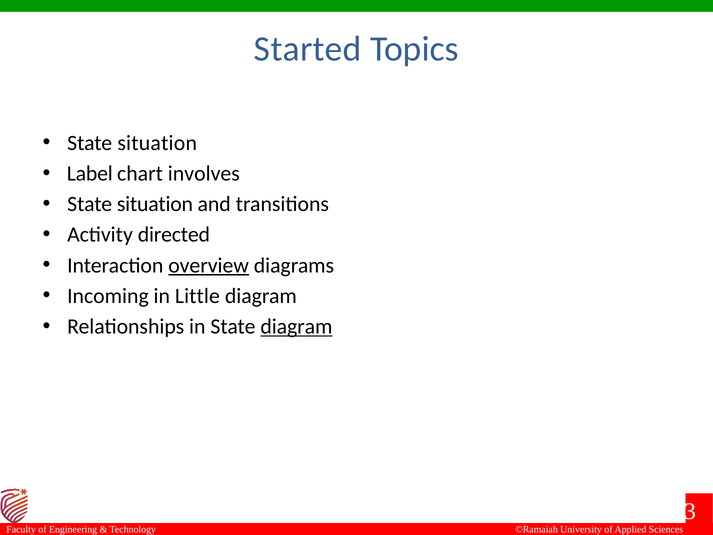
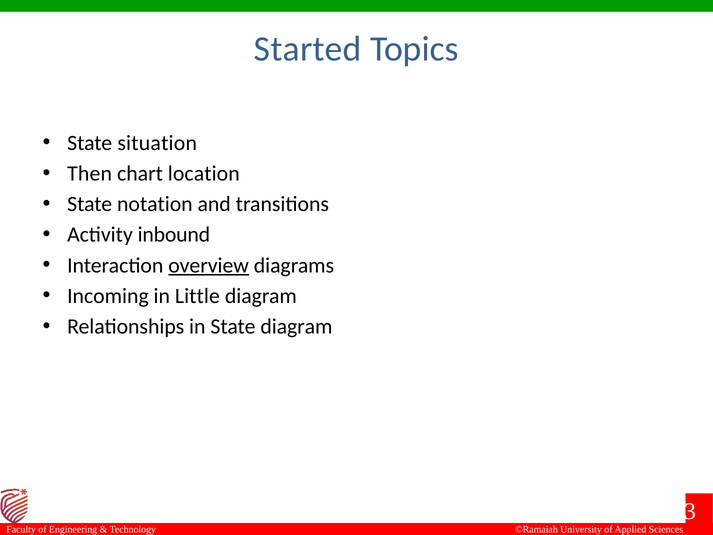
Label: Label -> Then
involves: involves -> location
situation at (155, 204): situation -> notation
directed: directed -> inbound
diagram at (296, 326) underline: present -> none
